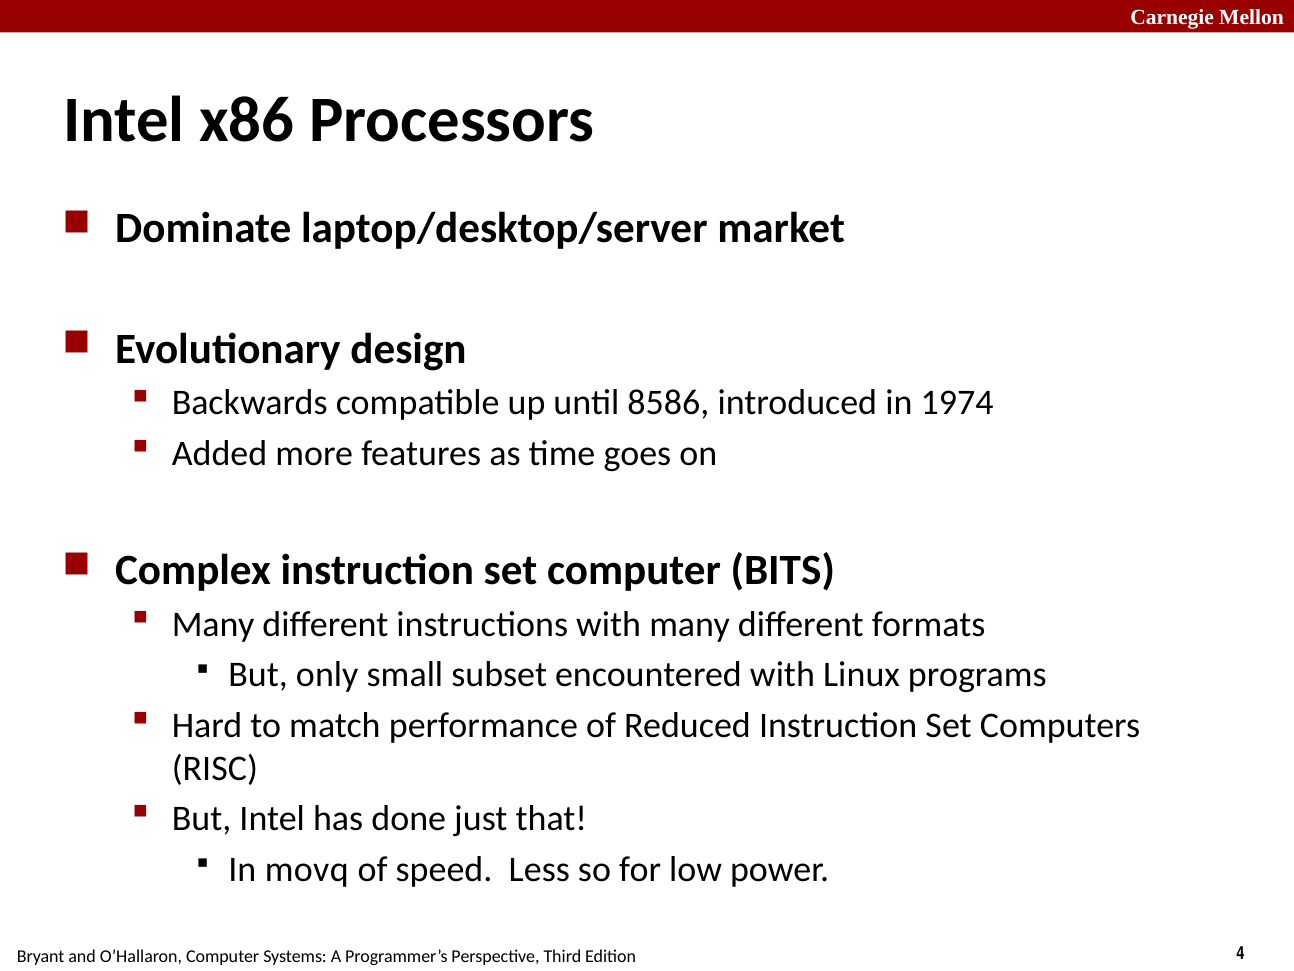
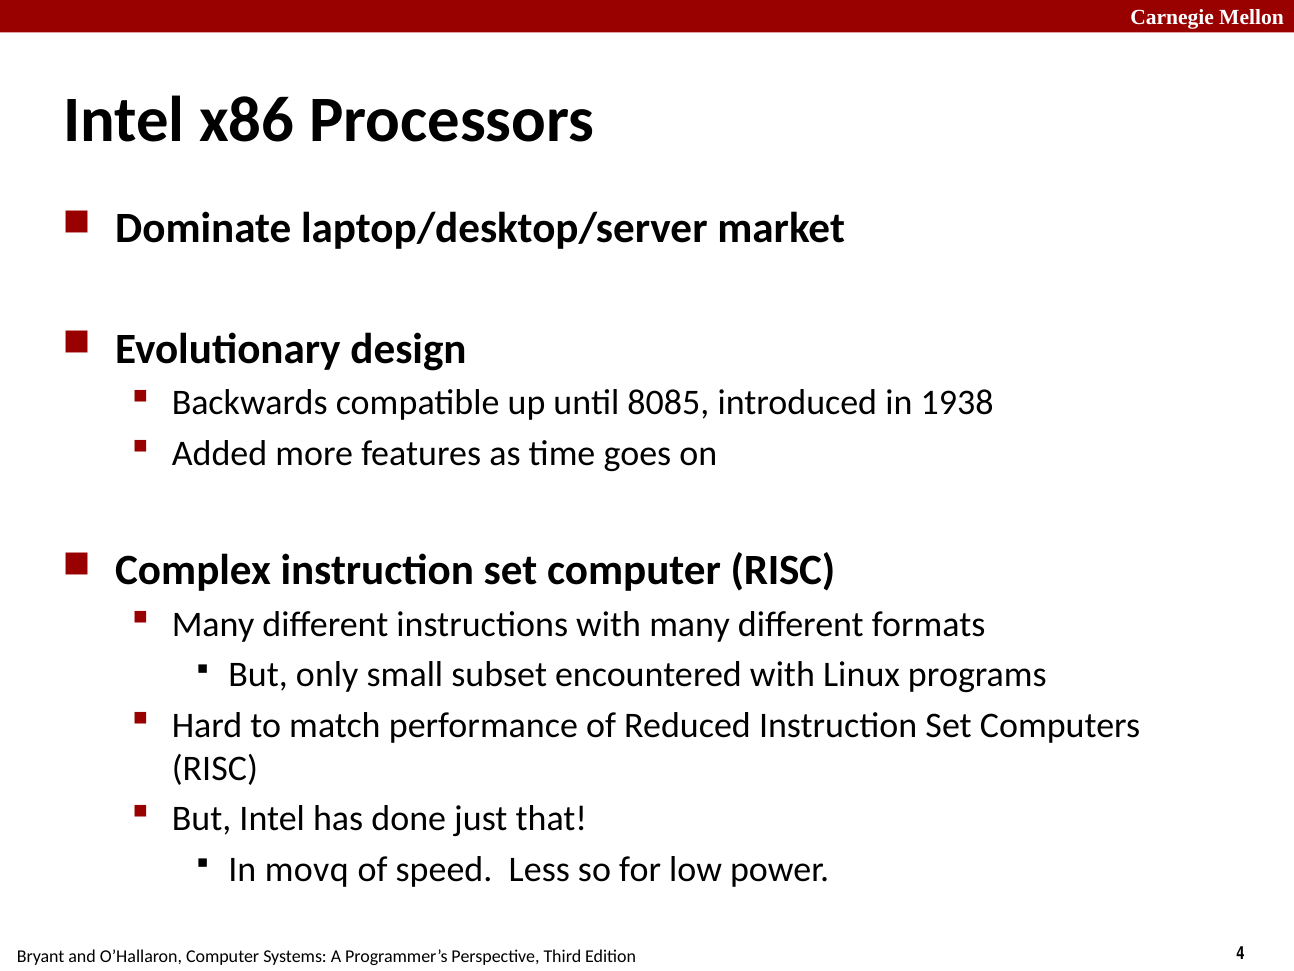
8586: 8586 -> 8085
1974: 1974 -> 1938
computer BITS: BITS -> RISC
